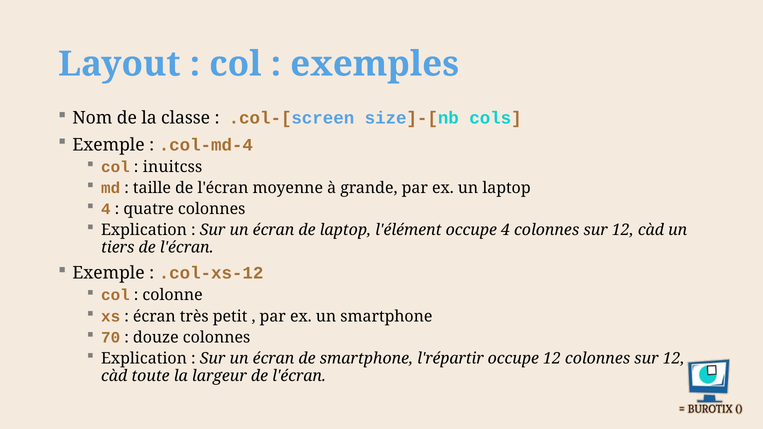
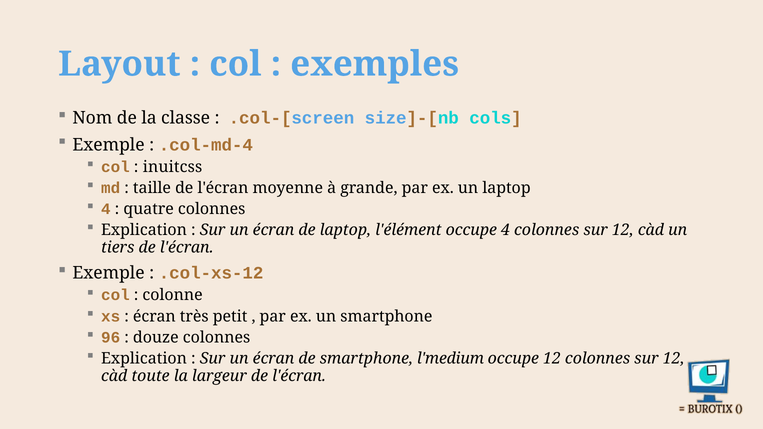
70: 70 -> 96
l'répartir: l'répartir -> l'medium
